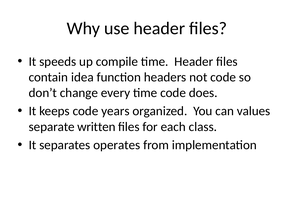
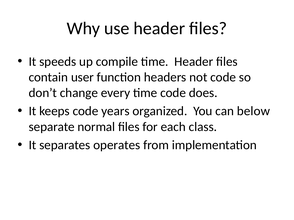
idea: idea -> user
values: values -> below
written: written -> normal
